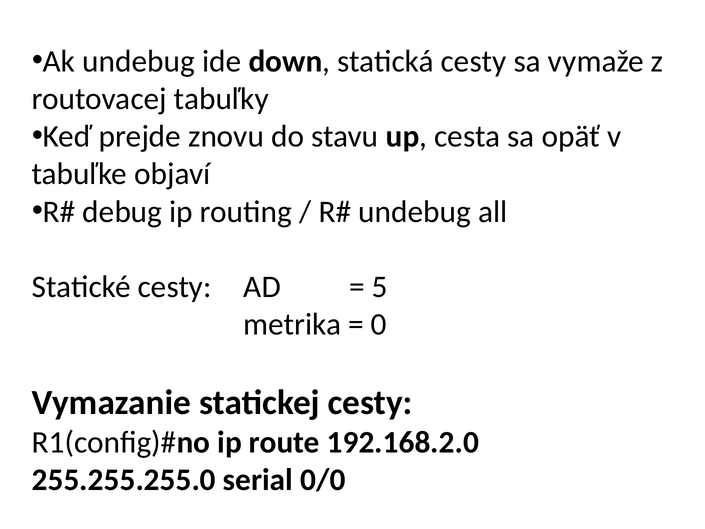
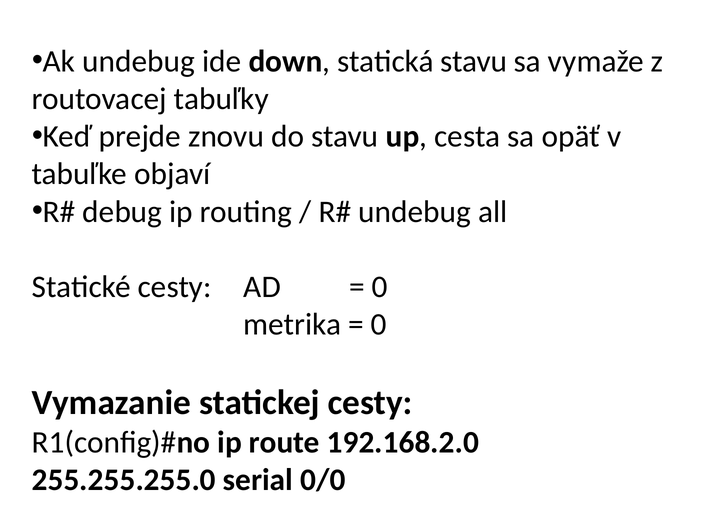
statická cesty: cesty -> stavu
5 at (380, 287): 5 -> 0
